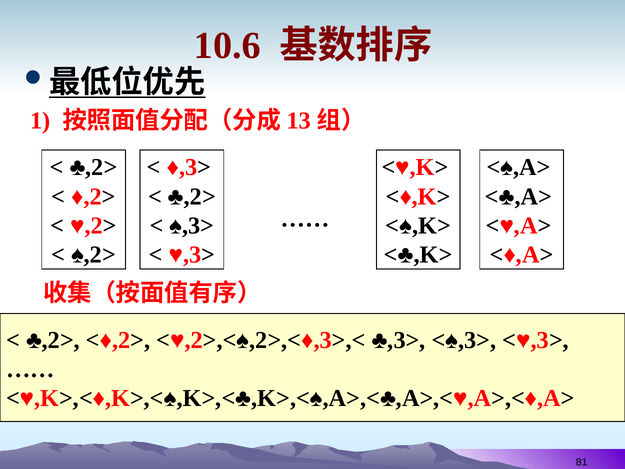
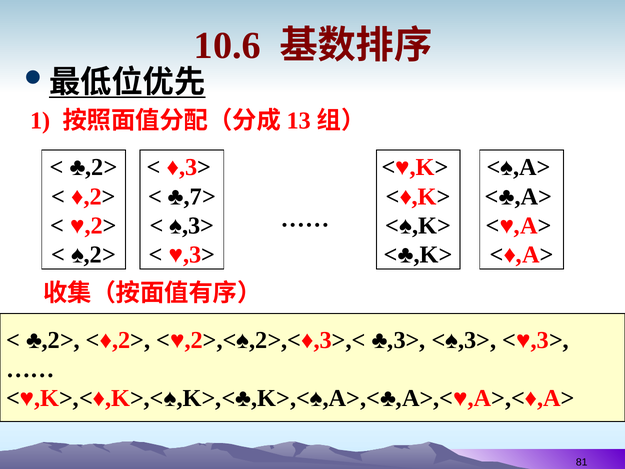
♣,2> at (192, 196): ♣,2> -> ♣,7>
